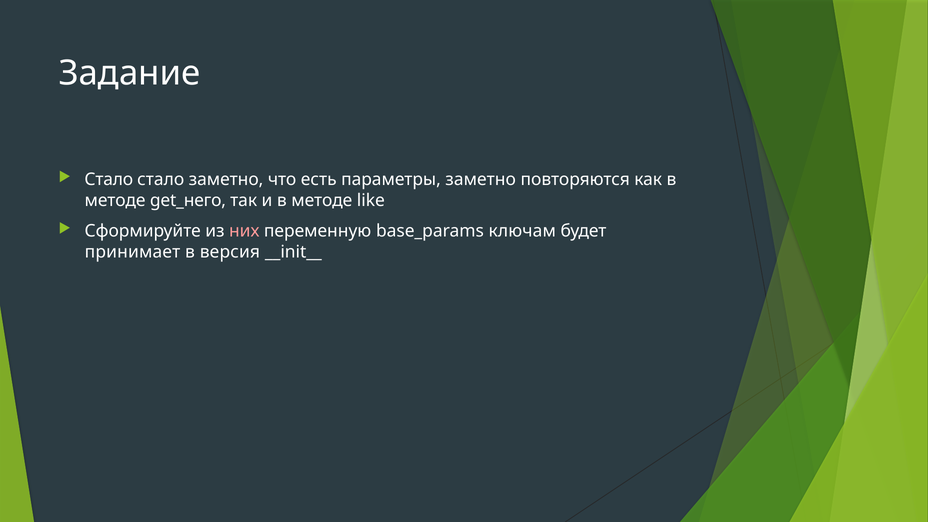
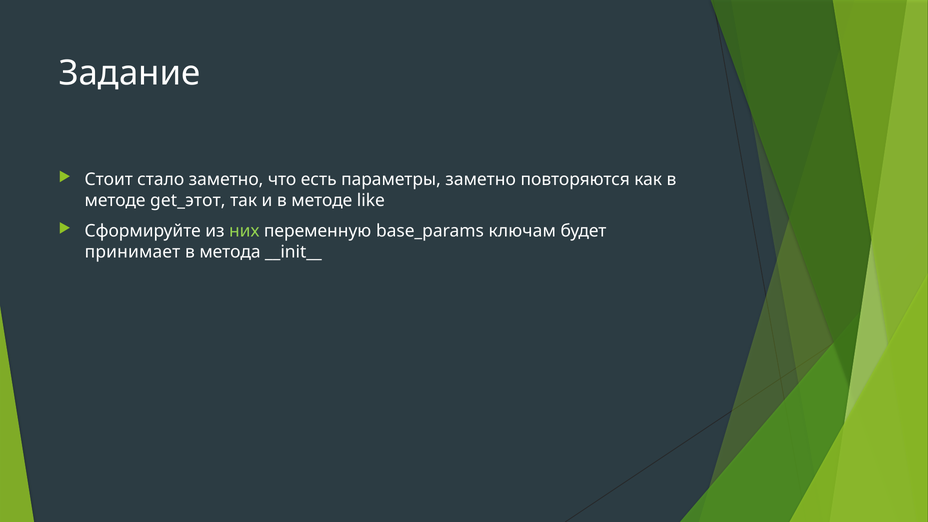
Стало at (109, 180): Стало -> Стоит
get_него: get_него -> get_этот
них colour: pink -> light green
версия: версия -> метода
